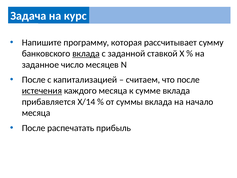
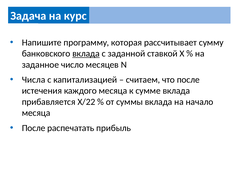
После at (34, 80): После -> Числа
истечения underline: present -> none
X/14: X/14 -> X/22
